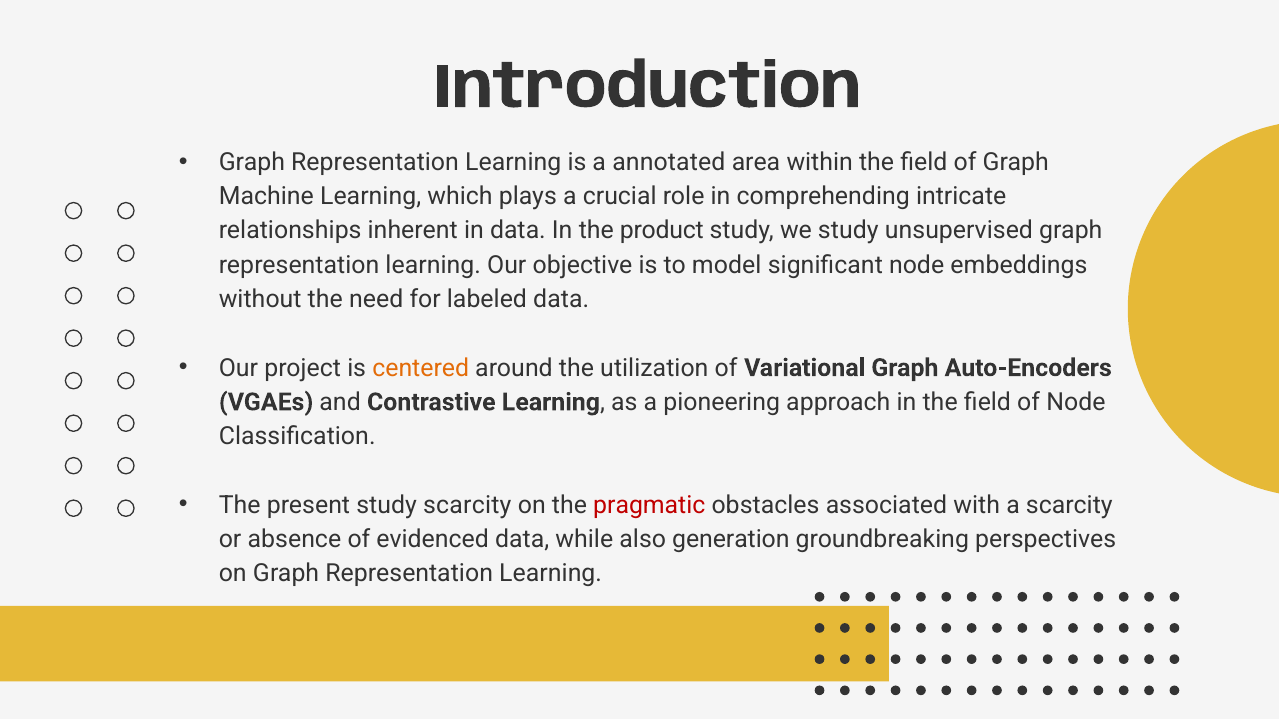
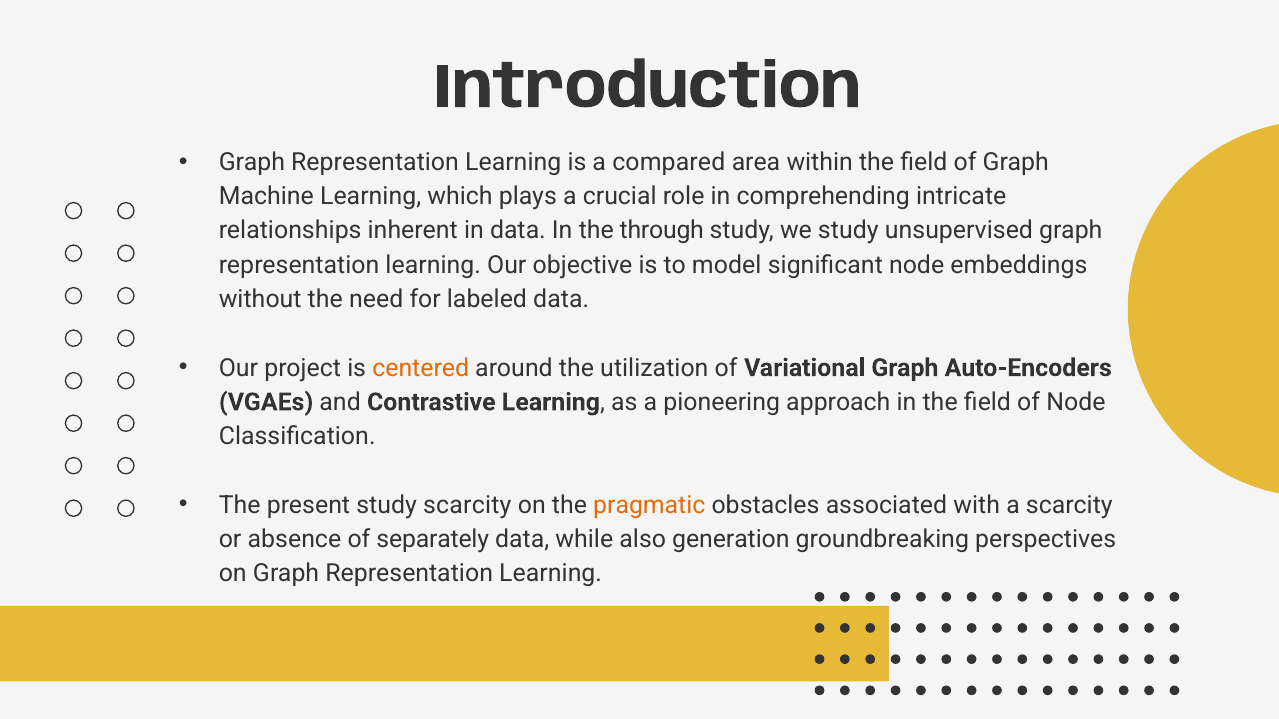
annotated: annotated -> compared
product: product -> through
pragmatic colour: red -> orange
evidenced: evidenced -> separately
